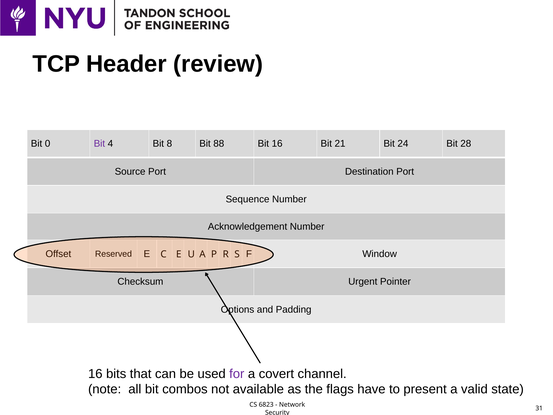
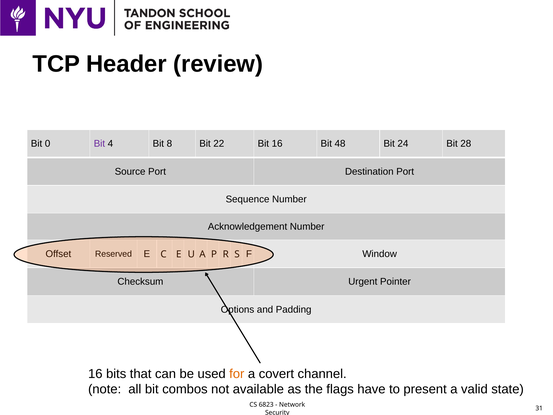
88: 88 -> 22
21: 21 -> 48
for colour: purple -> orange
